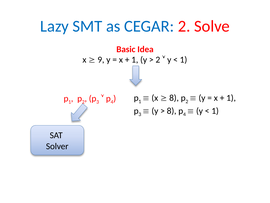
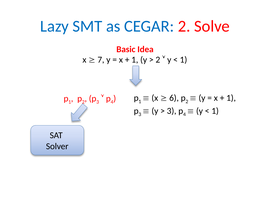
9: 9 -> 7
8 at (174, 98): 8 -> 6
8 at (172, 111): 8 -> 3
